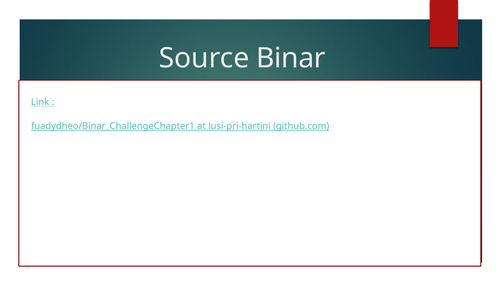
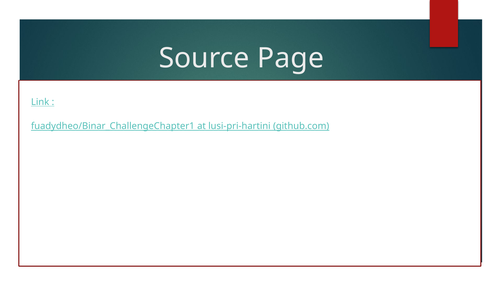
Binar: Binar -> Page
